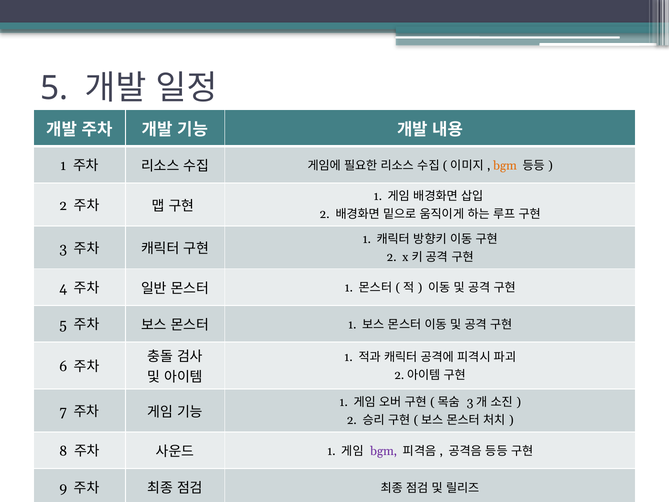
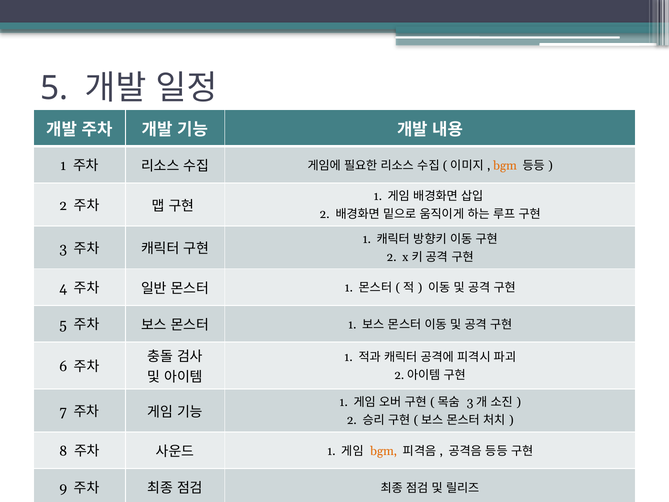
bgm at (384, 451) colour: purple -> orange
